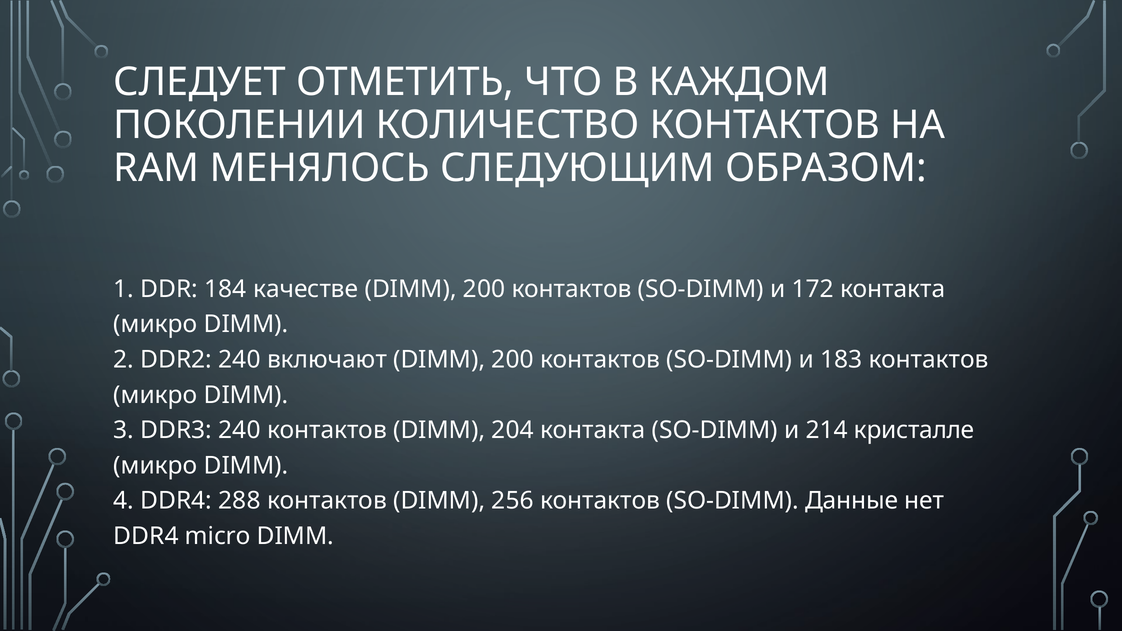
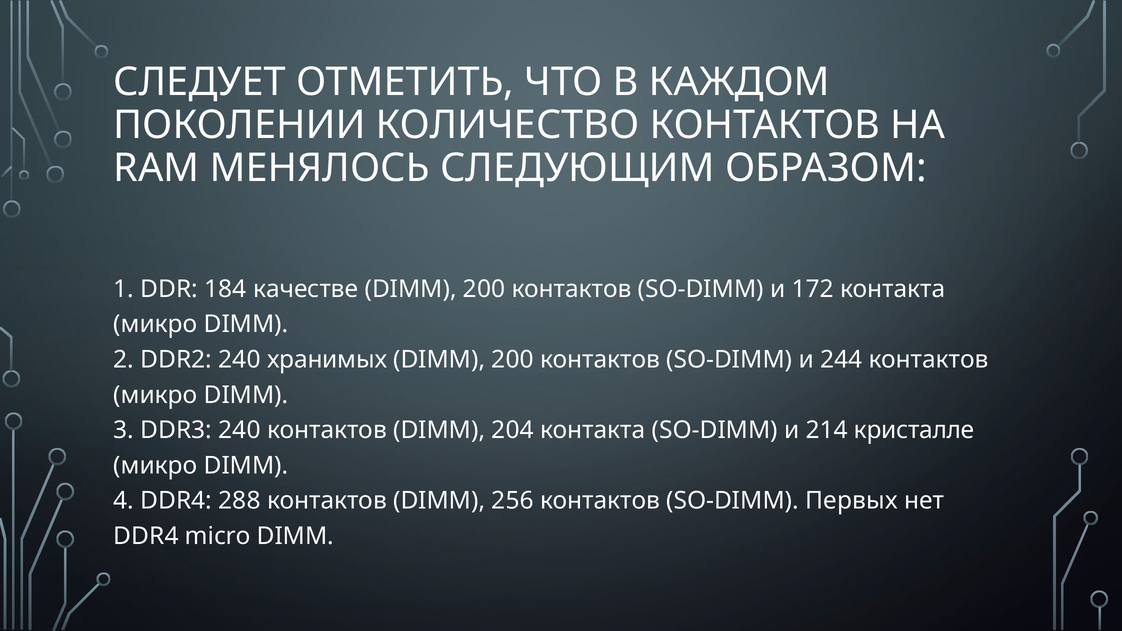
включают: включают -> хранимых
183: 183 -> 244
Данные: Данные -> Первых
